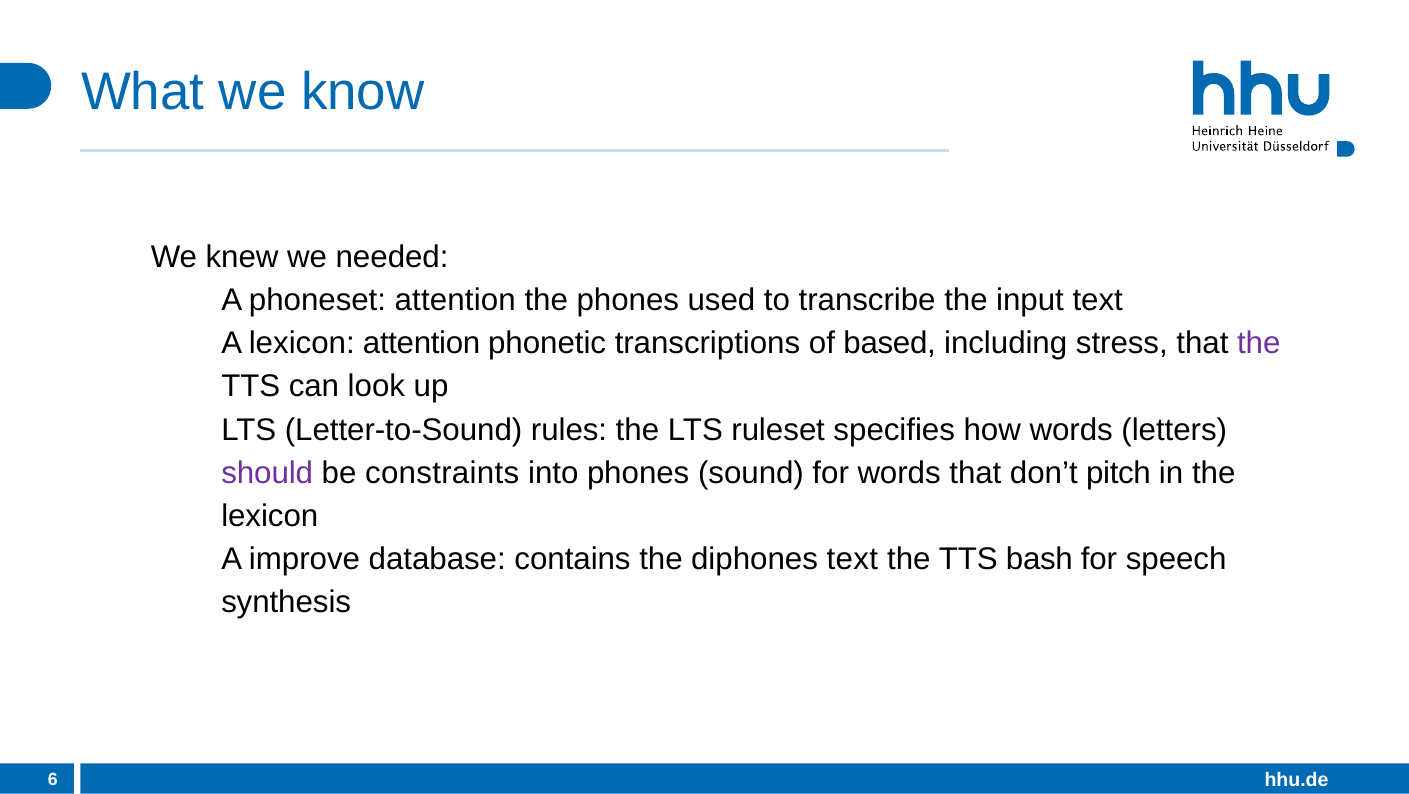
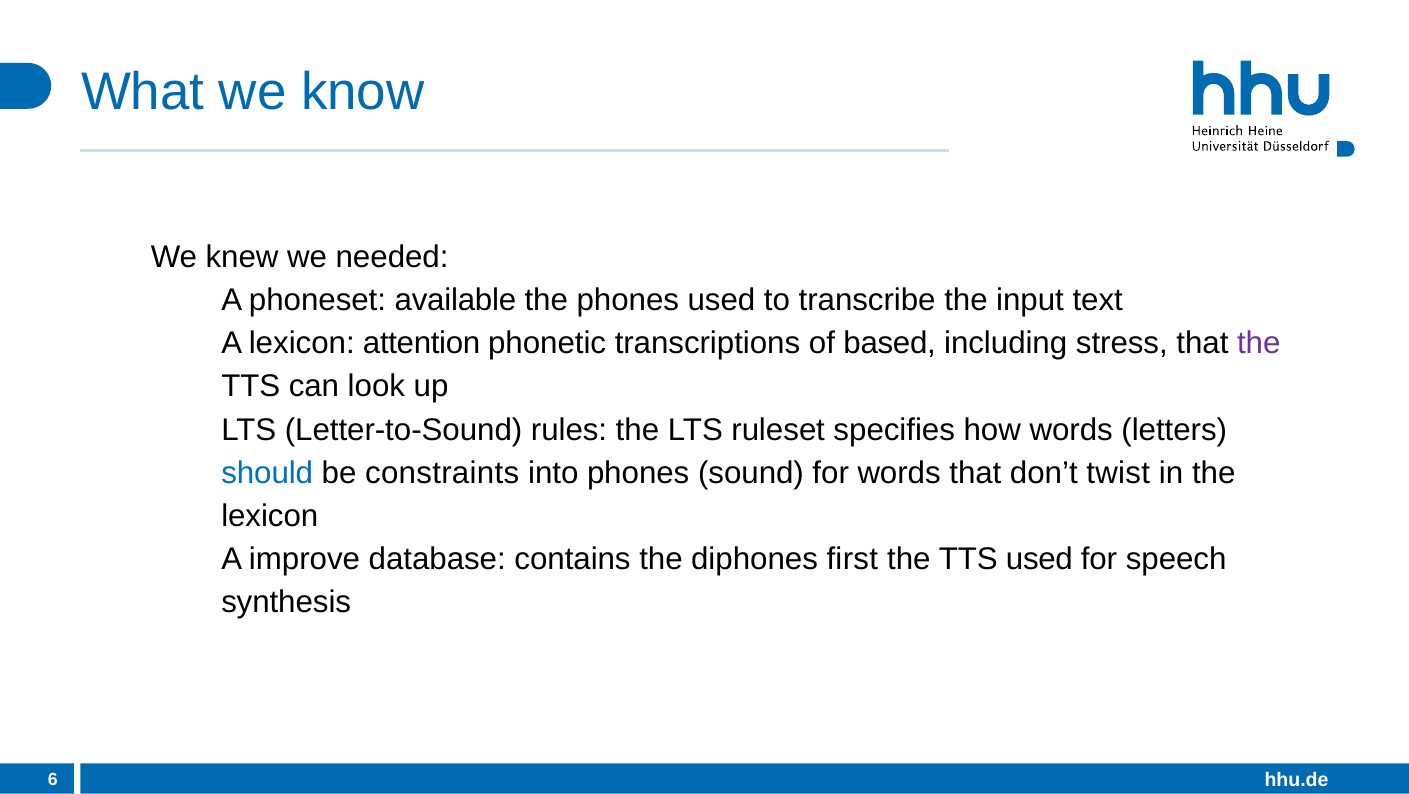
phoneset attention: attention -> available
should colour: purple -> blue
pitch: pitch -> twist
diphones text: text -> first
TTS bash: bash -> used
